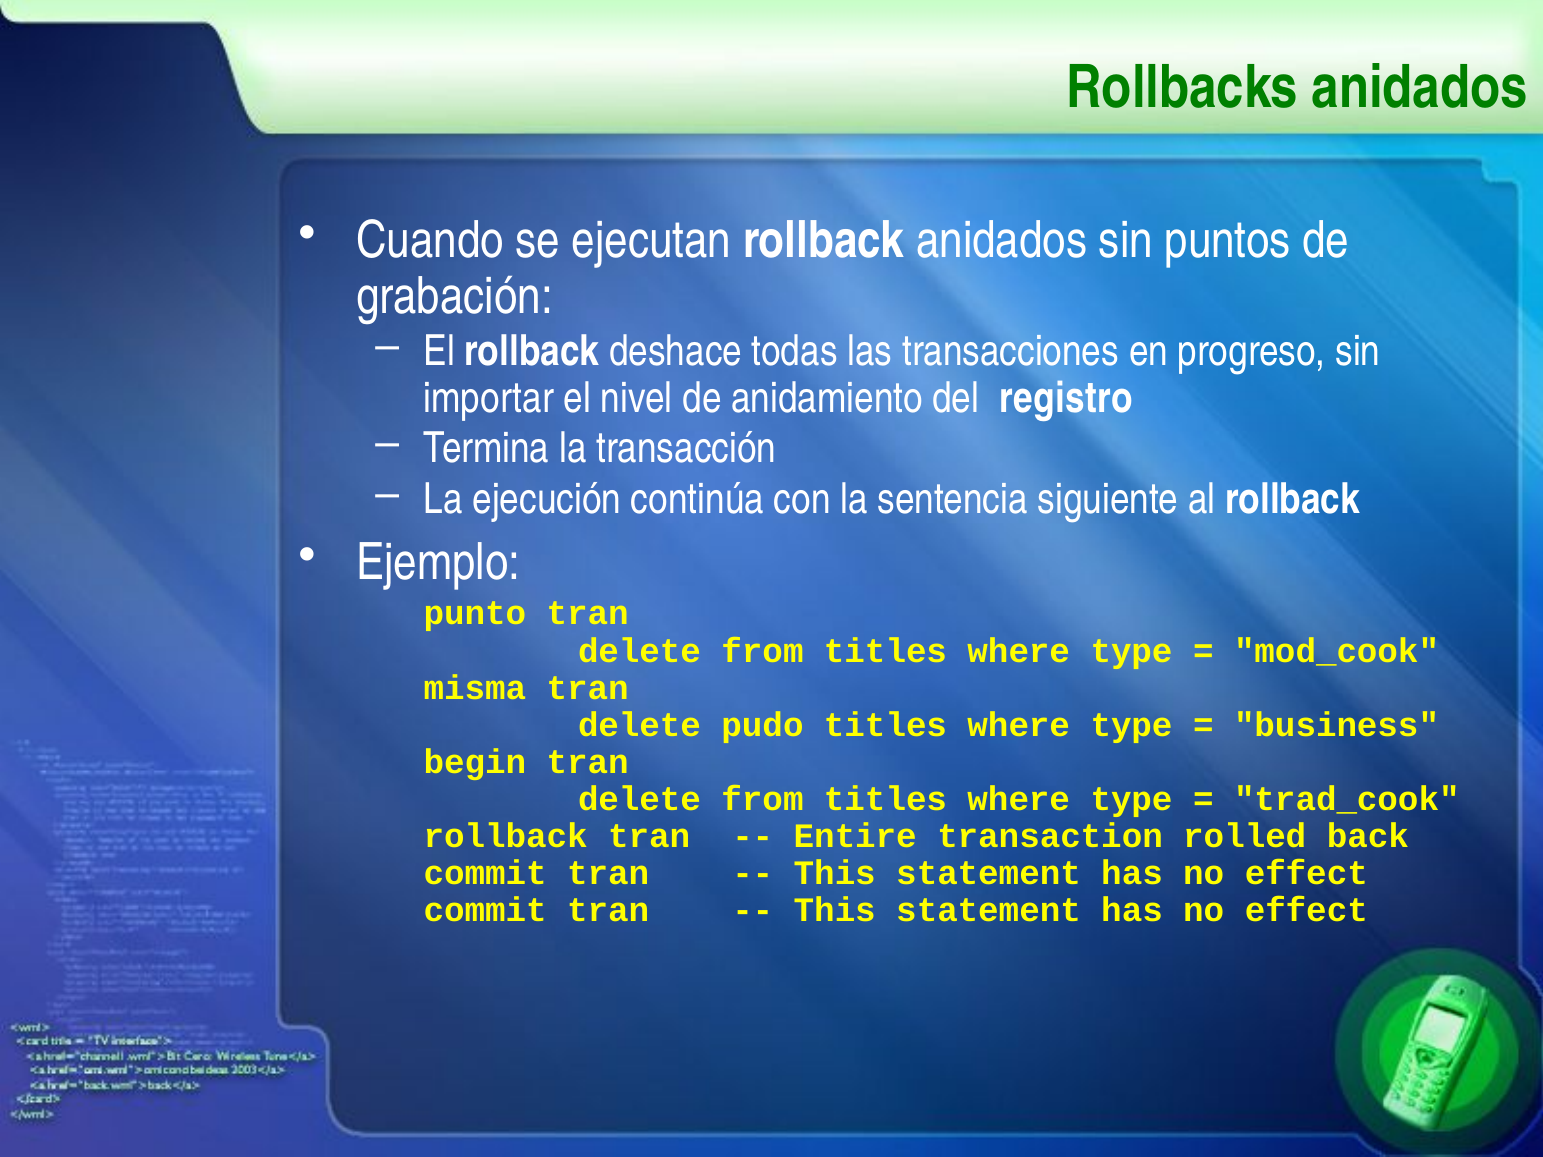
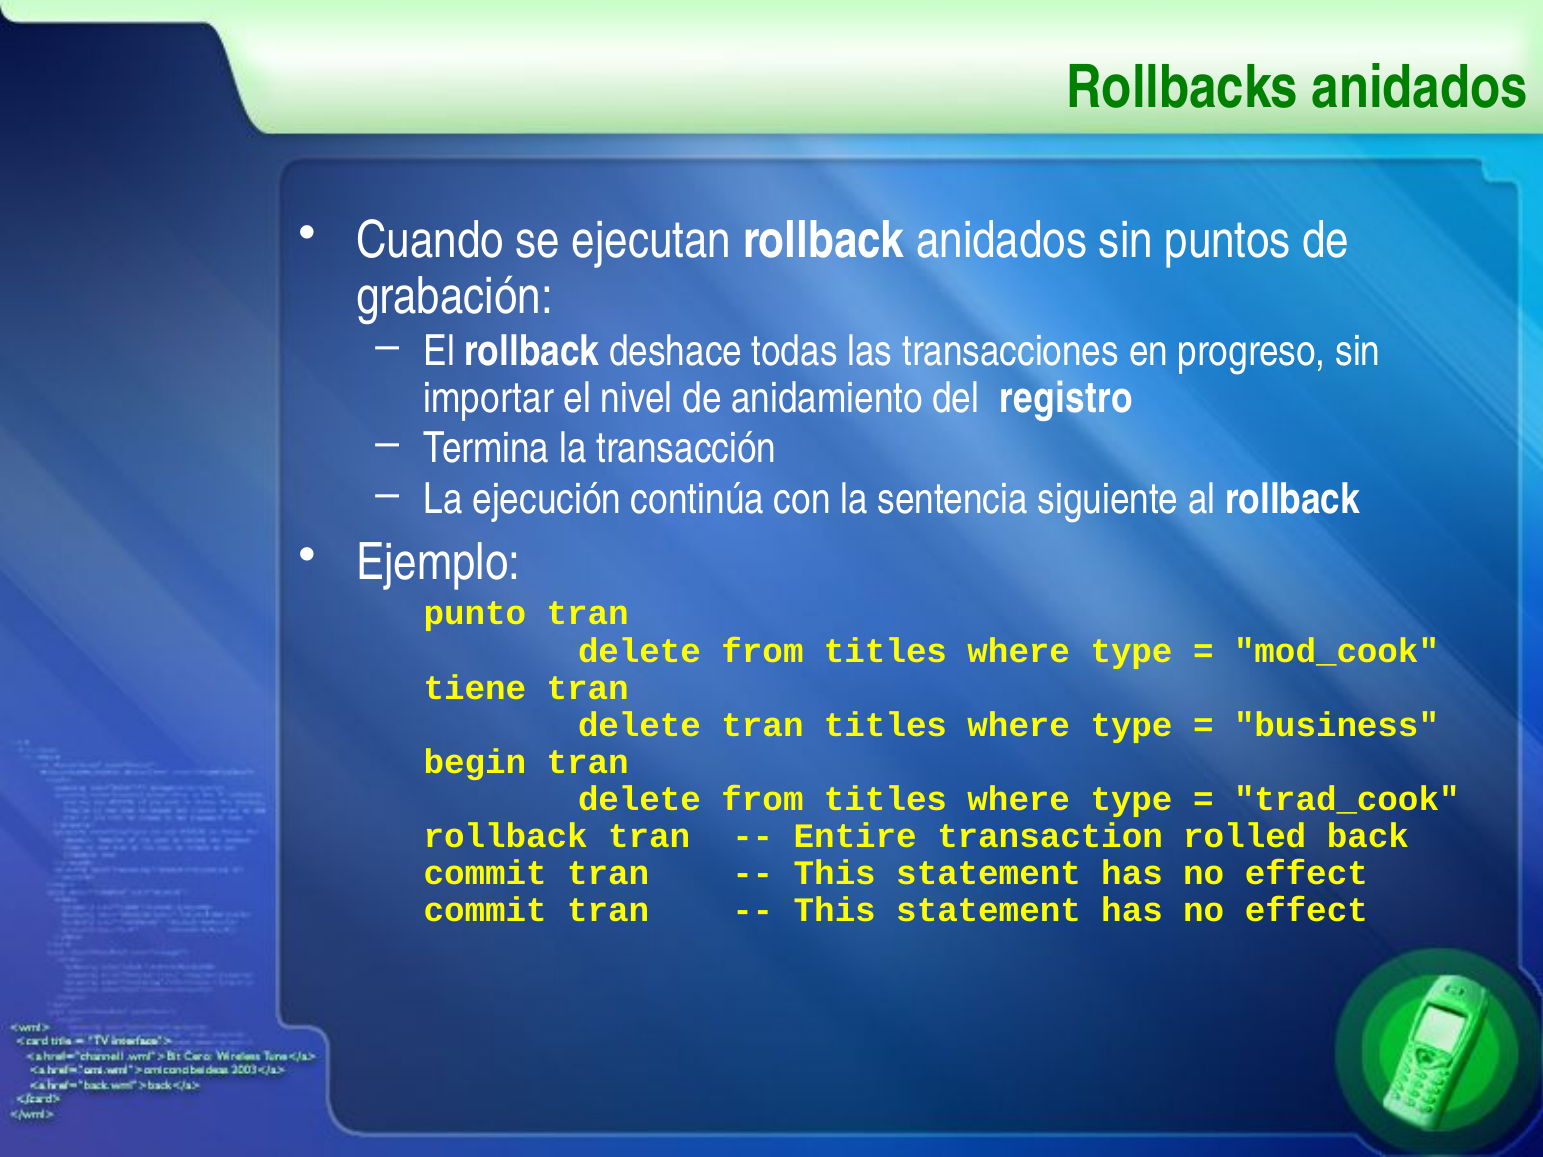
misma: misma -> tiene
delete pudo: pudo -> tran
